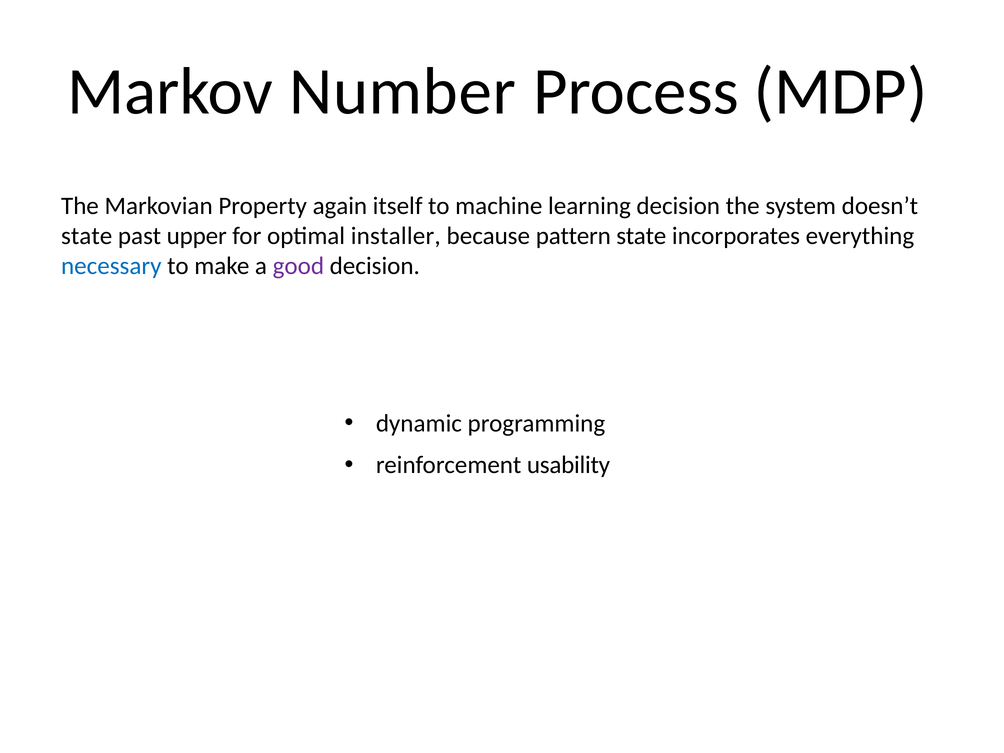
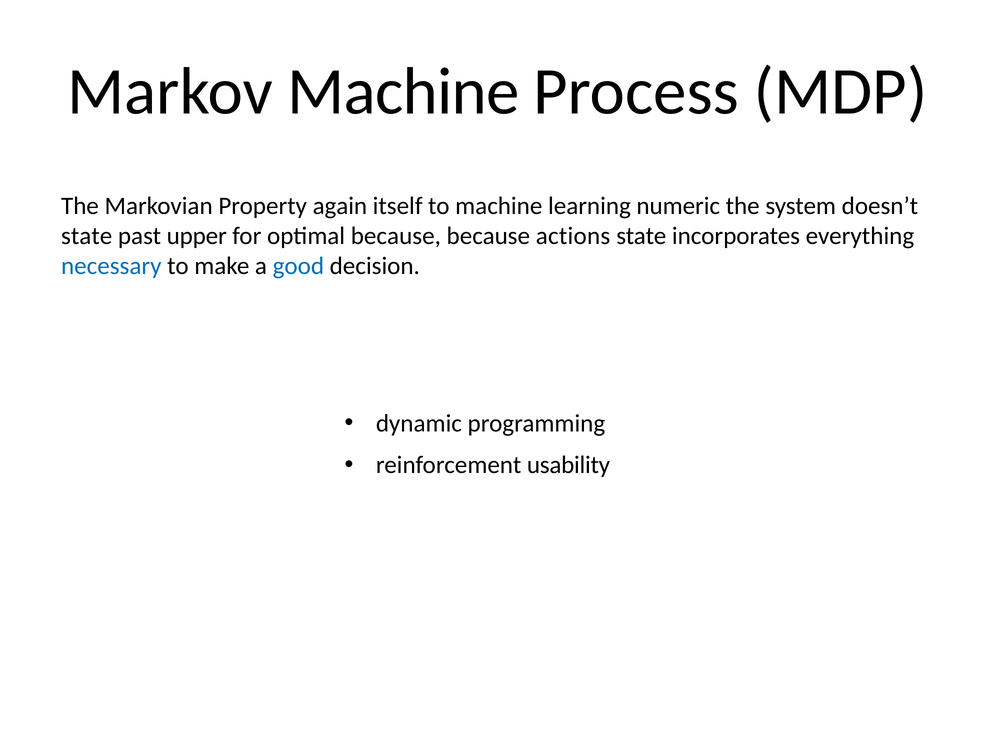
Markov Number: Number -> Machine
learning decision: decision -> numeric
optimal installer: installer -> because
pattern: pattern -> actions
good colour: purple -> blue
